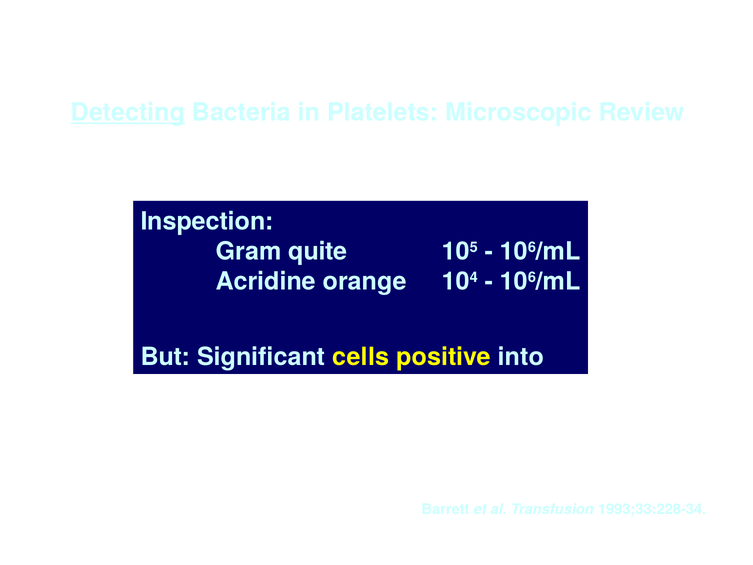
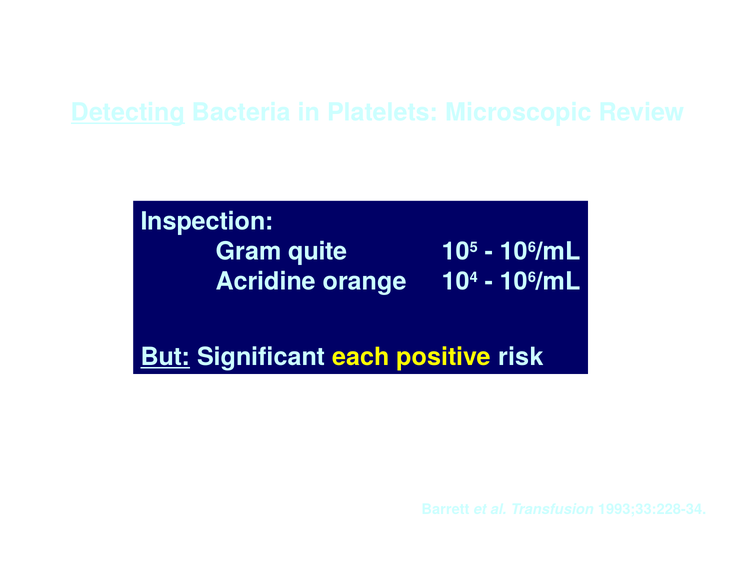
But underline: none -> present
cells: cells -> each
into: into -> risk
